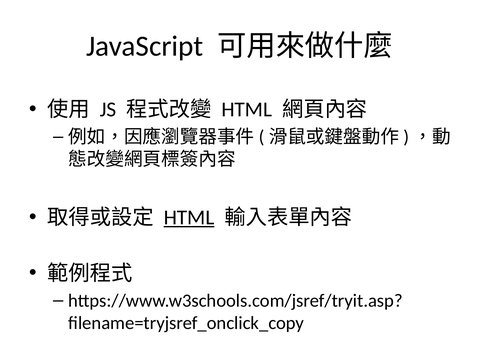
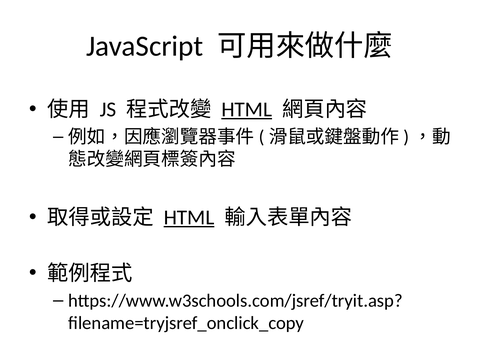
HTML at (247, 110) underline: none -> present
